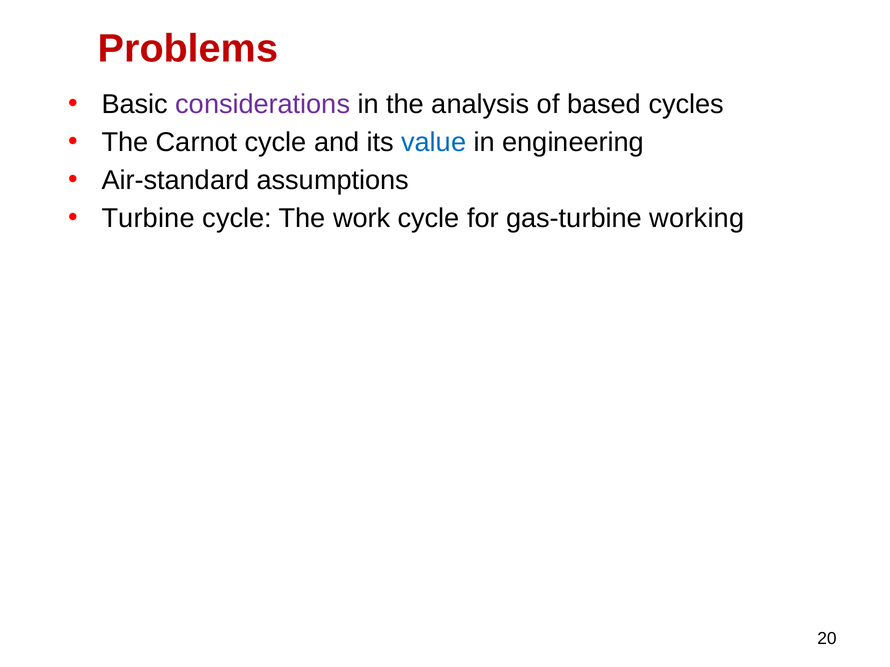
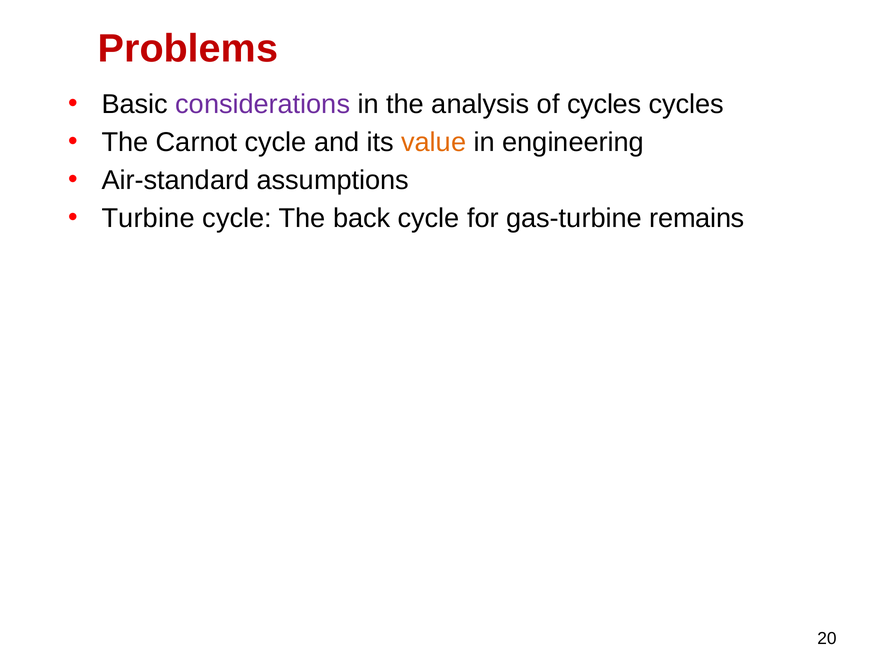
of based: based -> cycles
value colour: blue -> orange
work: work -> back
working: working -> remains
